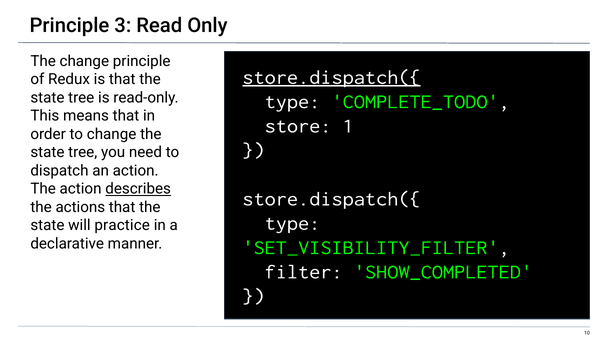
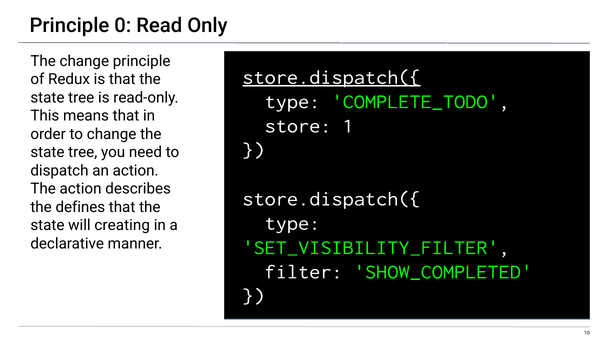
3: 3 -> 0
describes underline: present -> none
actions: actions -> defines
practice: practice -> creating
